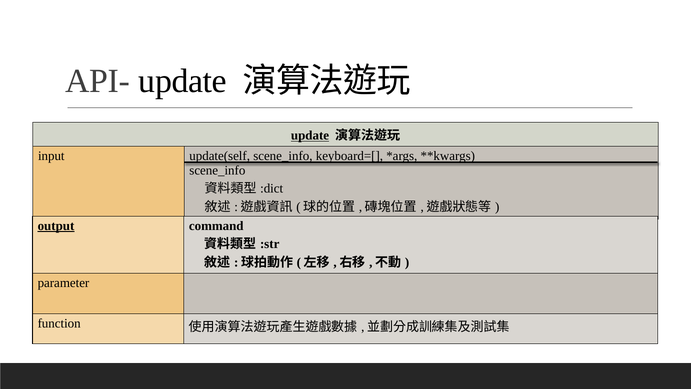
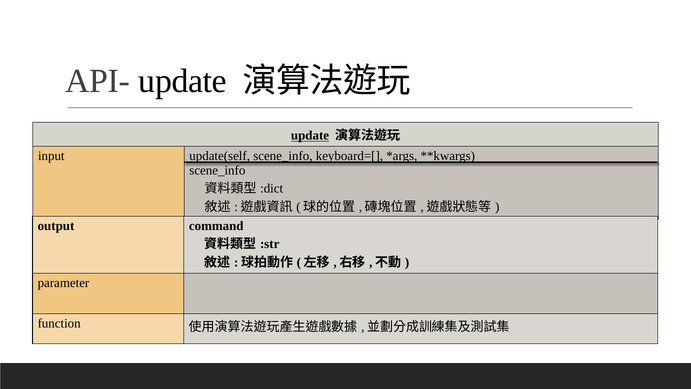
output underline: present -> none
